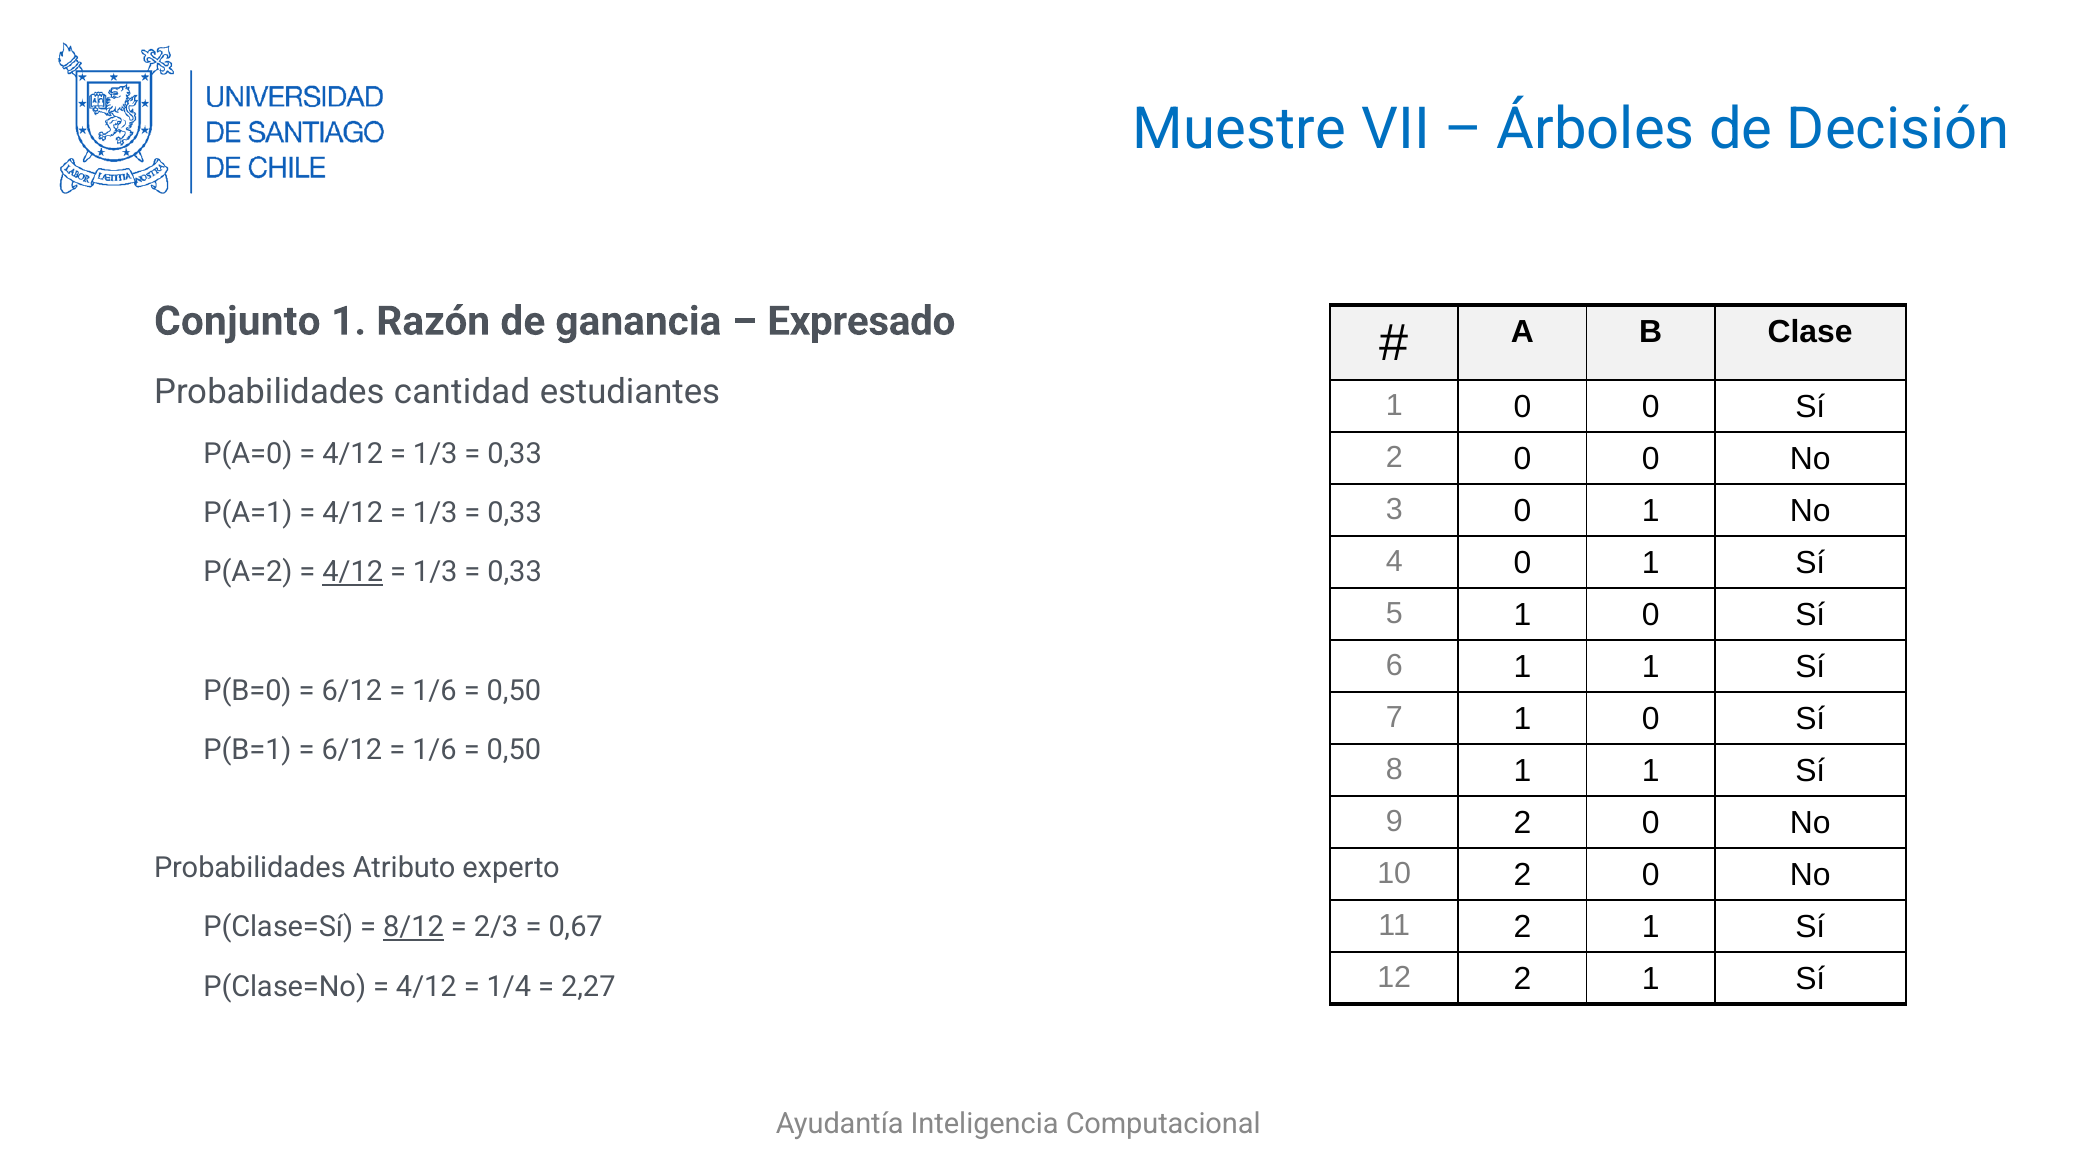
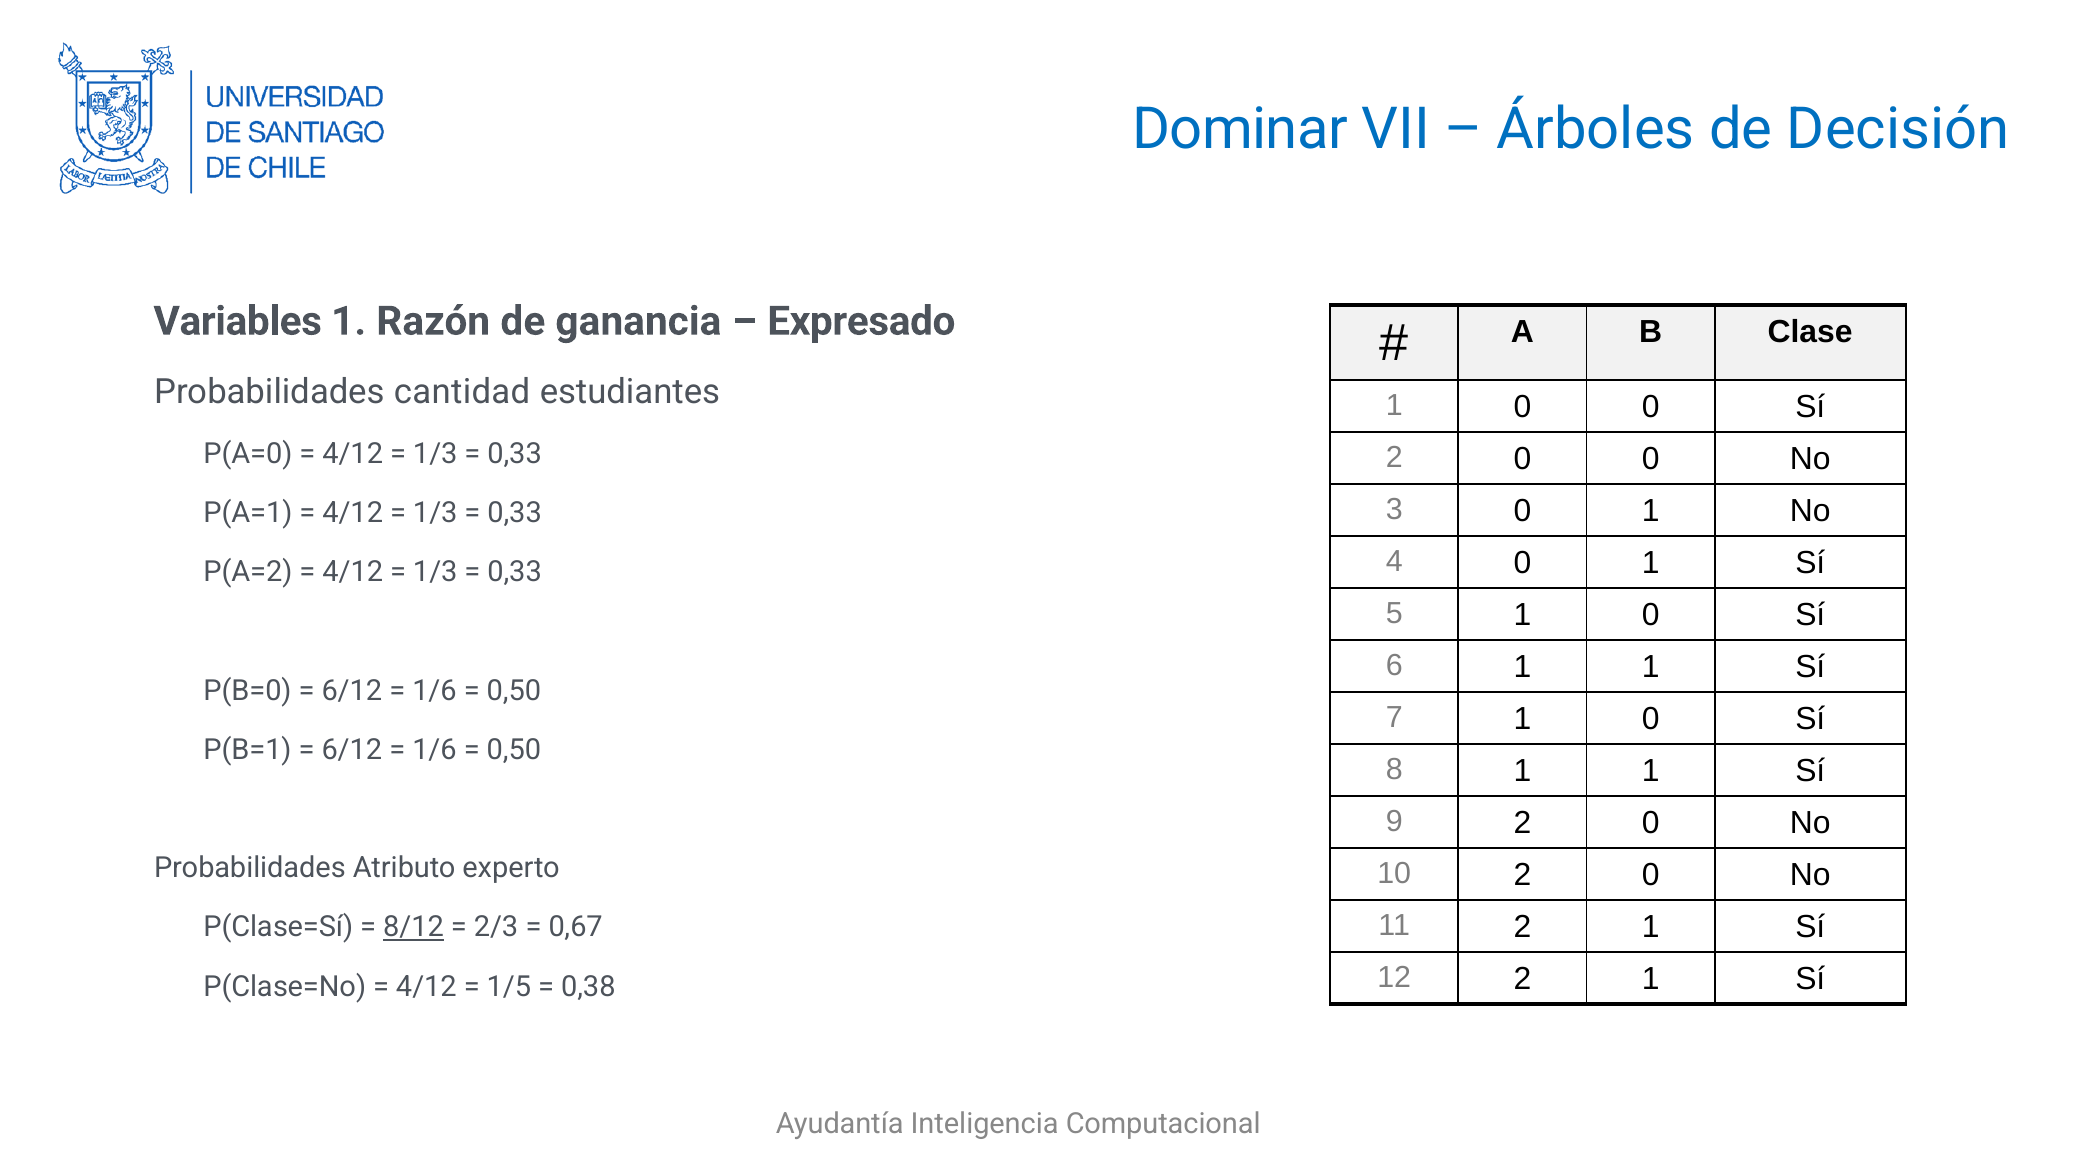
Muestre: Muestre -> Dominar
Conjunto: Conjunto -> Variables
4/12 at (353, 572) underline: present -> none
1/4: 1/4 -> 1/5
2,27: 2,27 -> 0,38
